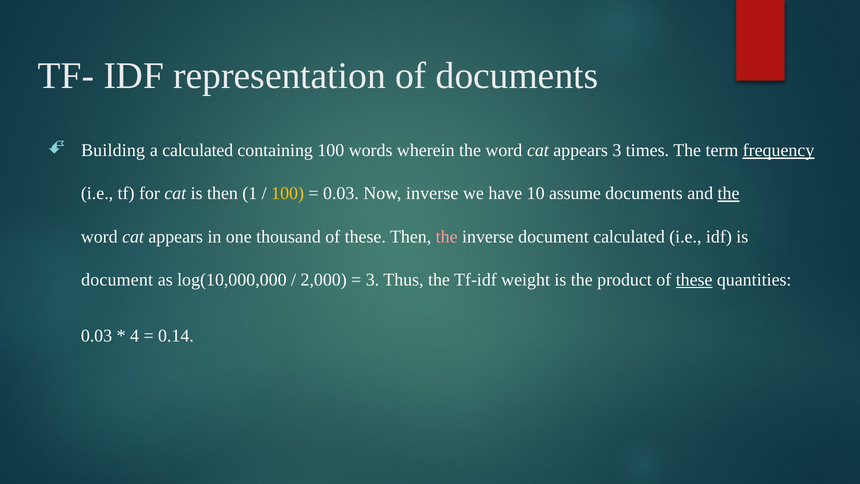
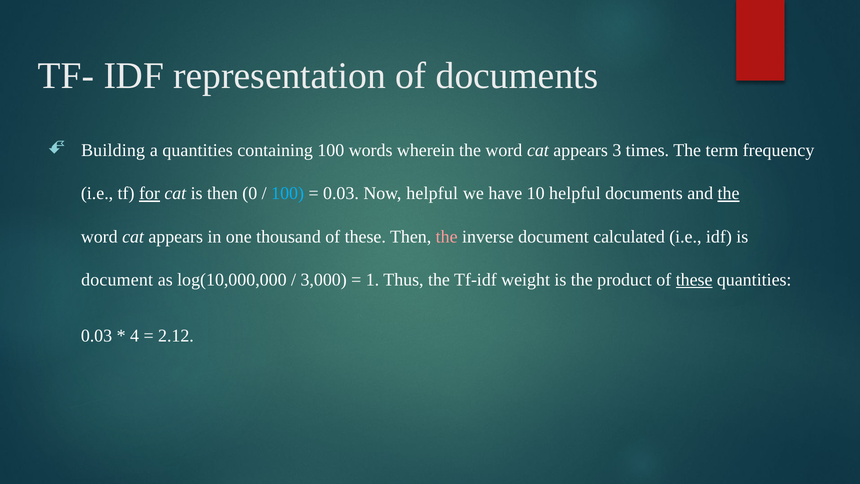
a calculated: calculated -> quantities
frequency underline: present -> none
for underline: none -> present
1: 1 -> 0
100 at (288, 193) colour: yellow -> light blue
Now inverse: inverse -> helpful
10 assume: assume -> helpful
2,000: 2,000 -> 3,000
3 at (372, 279): 3 -> 1
0.14: 0.14 -> 2.12
